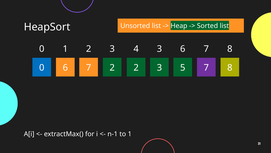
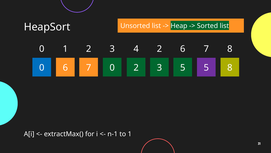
4 3: 3 -> 2
7 2: 2 -> 0
5 7: 7 -> 5
